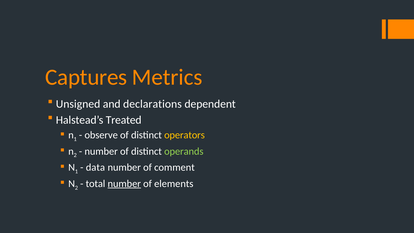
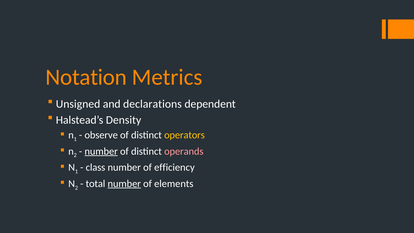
Captures: Captures -> Notation
Treated: Treated -> Density
number at (101, 151) underline: none -> present
operands colour: light green -> pink
data: data -> class
comment: comment -> efficiency
